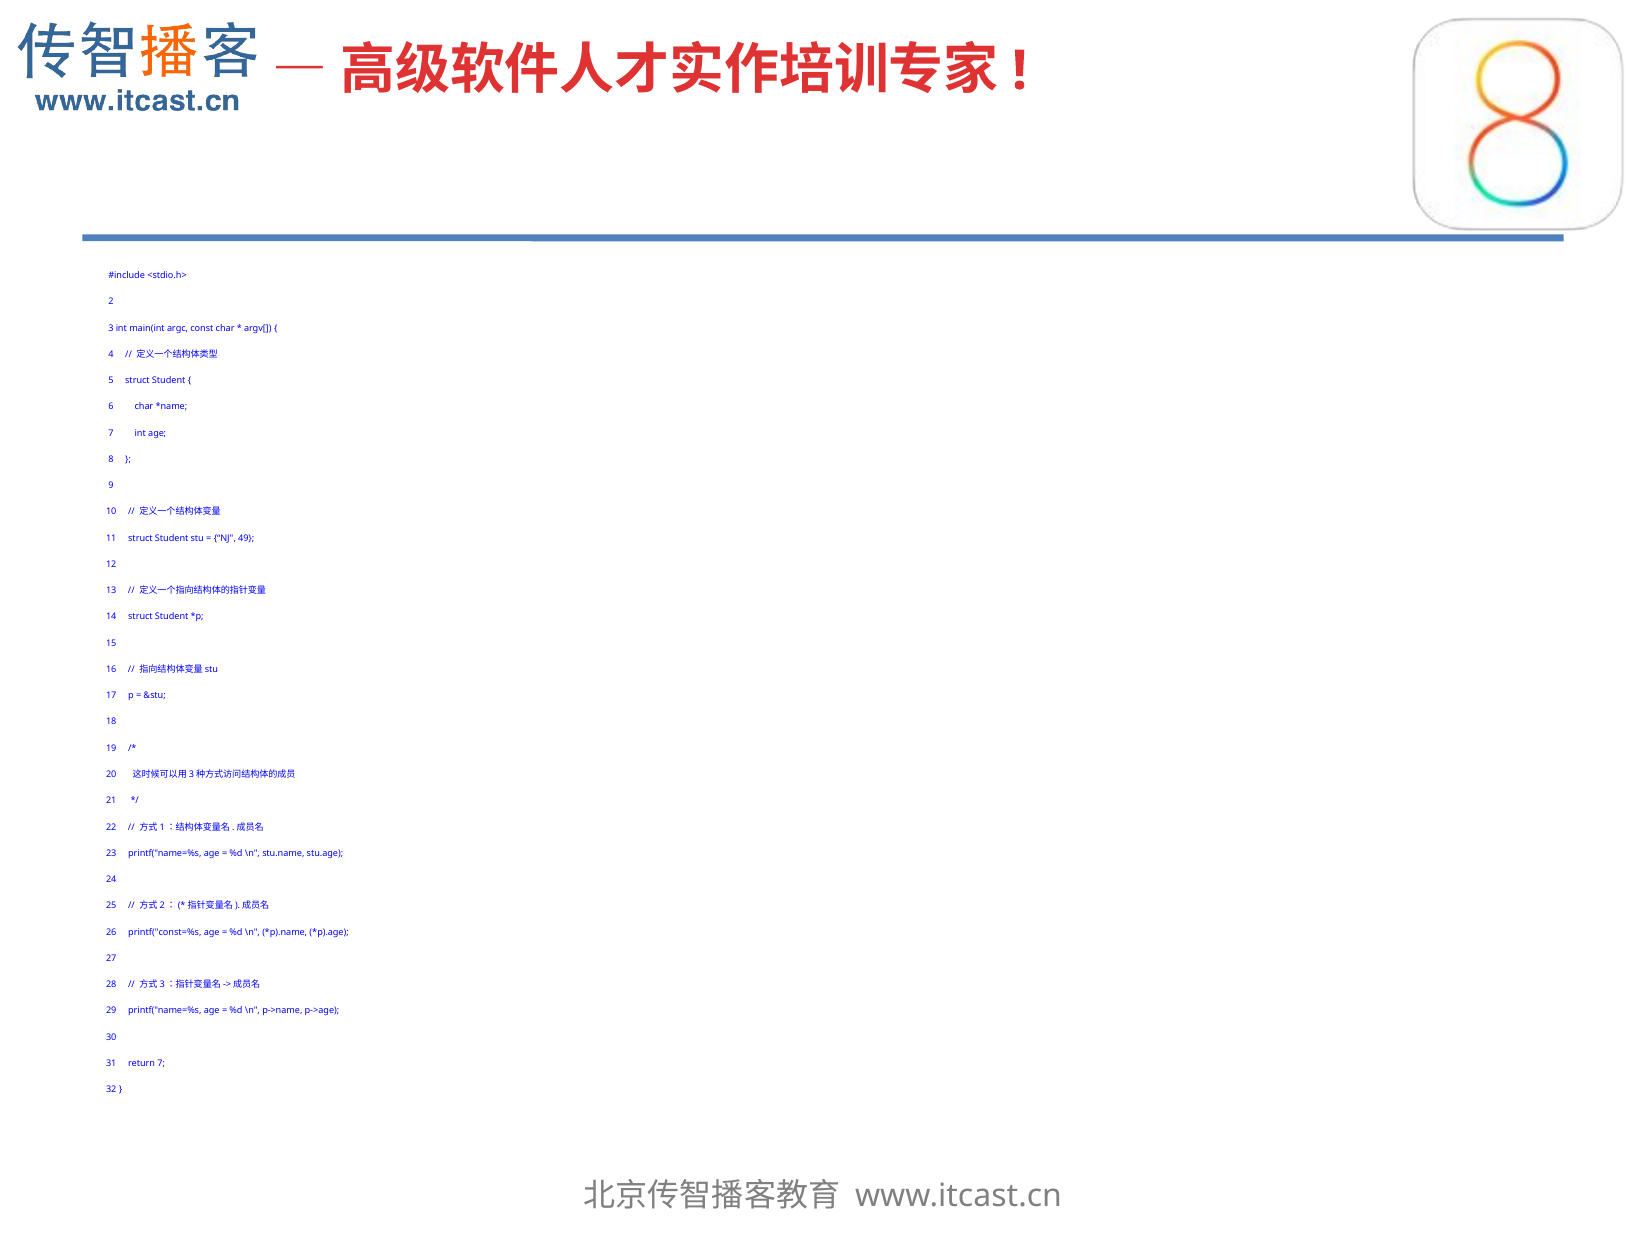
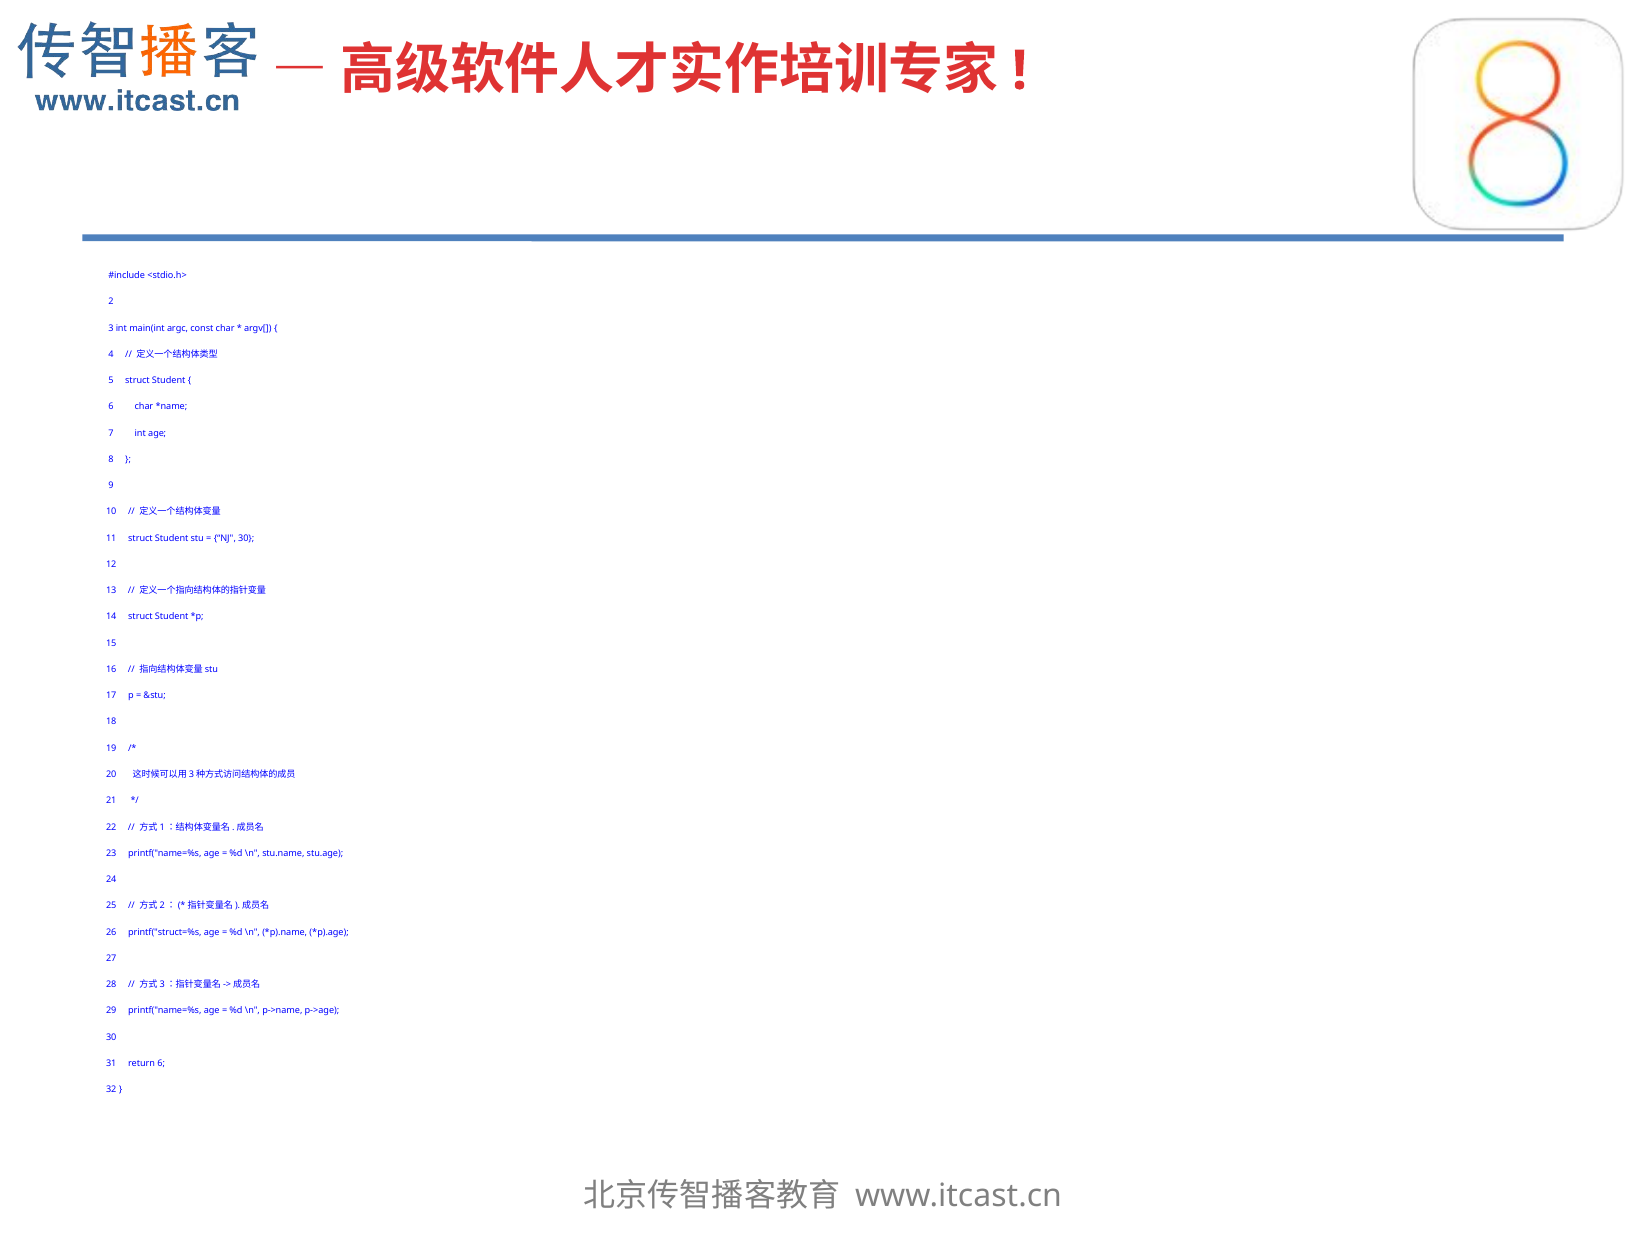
NJ 49: 49 -> 30
printf("const=%s: printf("const=%s -> printf("struct=%s
return 7: 7 -> 6
